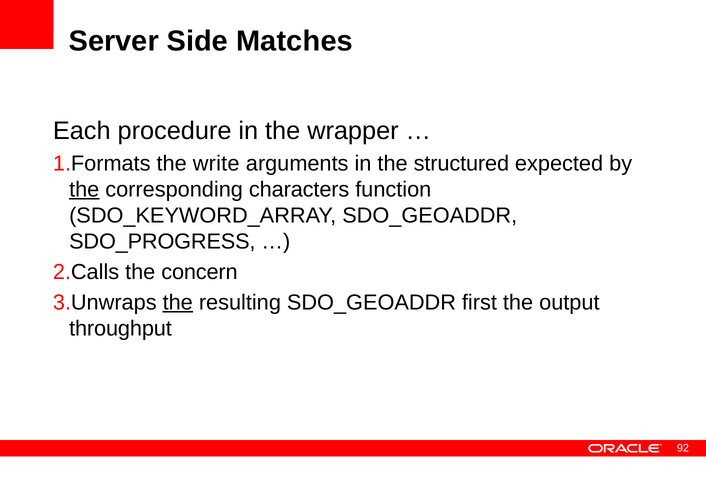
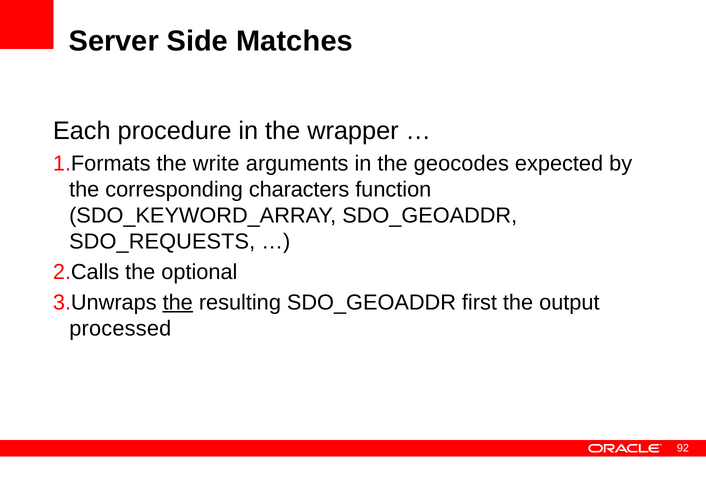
structured: structured -> geocodes
the at (84, 189) underline: present -> none
SDO_PROGRESS: SDO_PROGRESS -> SDO_REQUESTS
concern: concern -> optional
throughput: throughput -> processed
